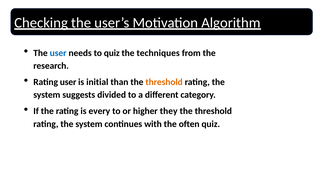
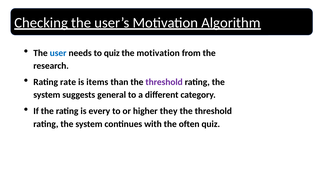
the techniques: techniques -> motivation
Rating user: user -> rate
initial: initial -> items
threshold at (164, 82) colour: orange -> purple
divided: divided -> general
